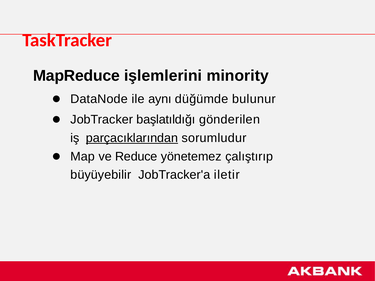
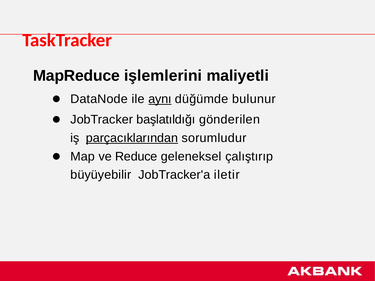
minority: minority -> maliyetli
aynı underline: none -> present
yönetemez: yönetemez -> geleneksel
